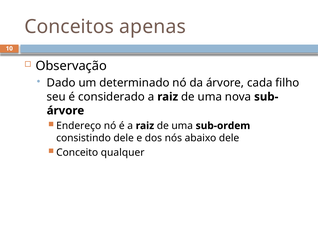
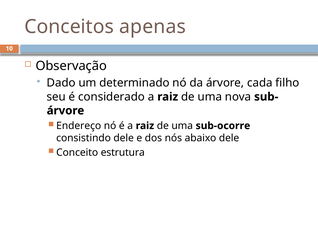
sub-ordem: sub-ordem -> sub-ocorre
qualquer: qualquer -> estrutura
